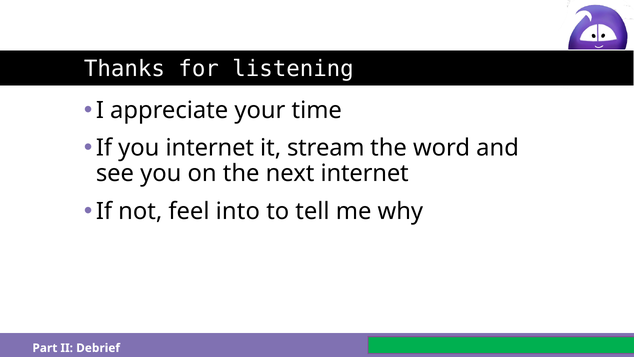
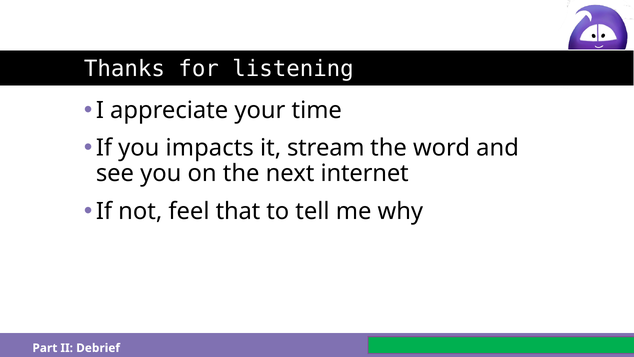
you internet: internet -> impacts
into: into -> that
